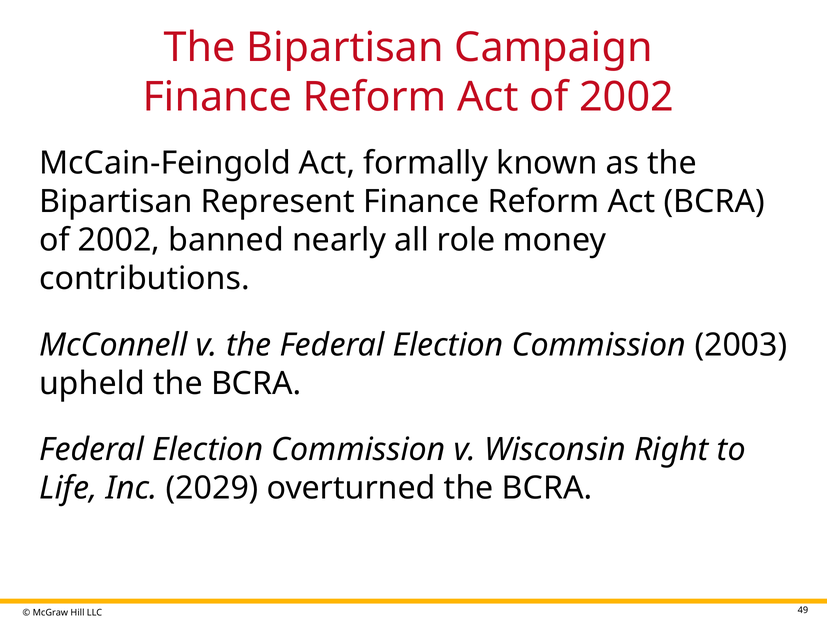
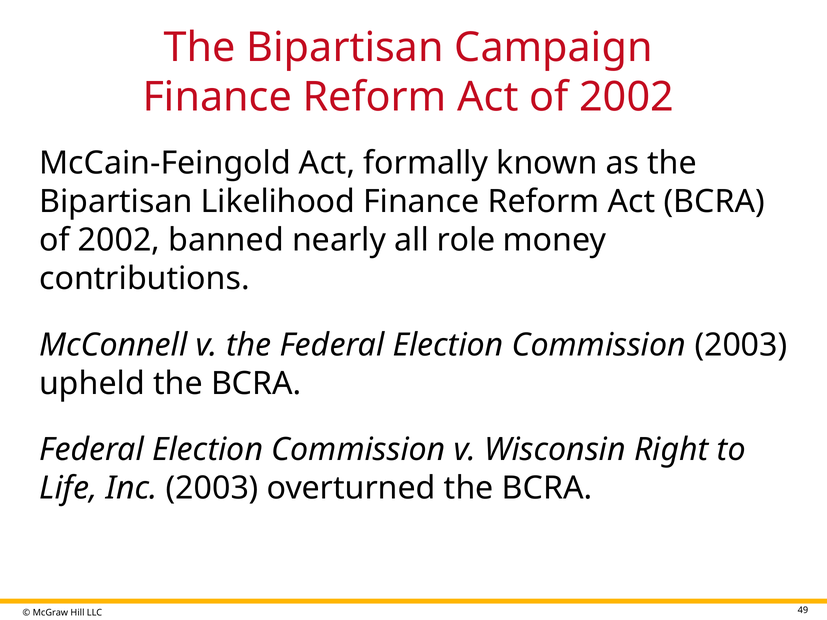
Represent: Represent -> Likelihood
Inc 2029: 2029 -> 2003
